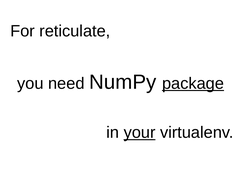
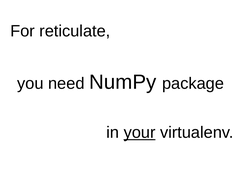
package underline: present -> none
